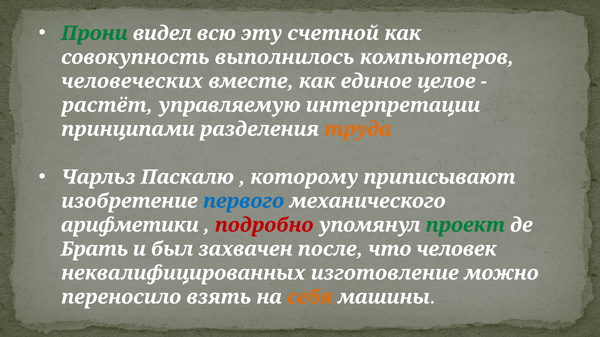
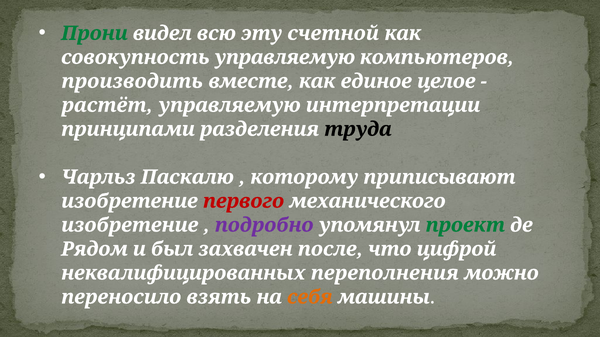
совокупность выполнилось: выполнилось -> управляемую
человеческих: человеческих -> производить
труда colour: orange -> black
первого colour: blue -> red
арифметики at (130, 225): арифметики -> изобретение
подробно colour: red -> purple
Брать: Брать -> Рядом
человек: человек -> цифрой
изготовление: изготовление -> переполнения
